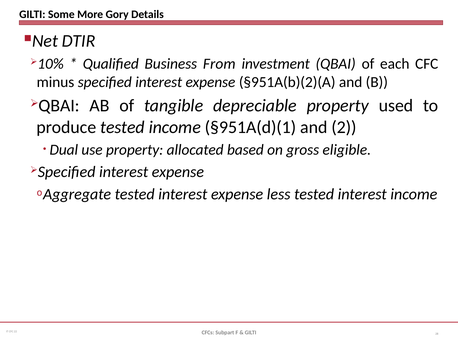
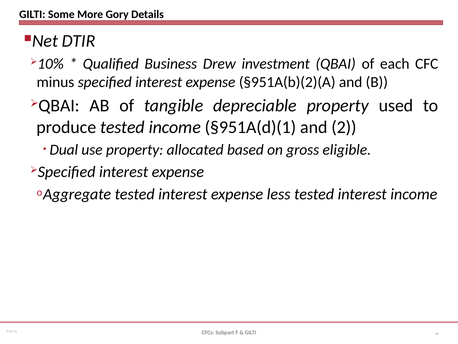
From: From -> Drew
